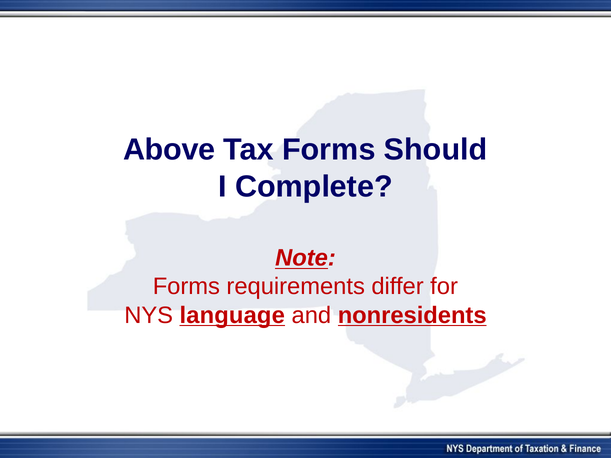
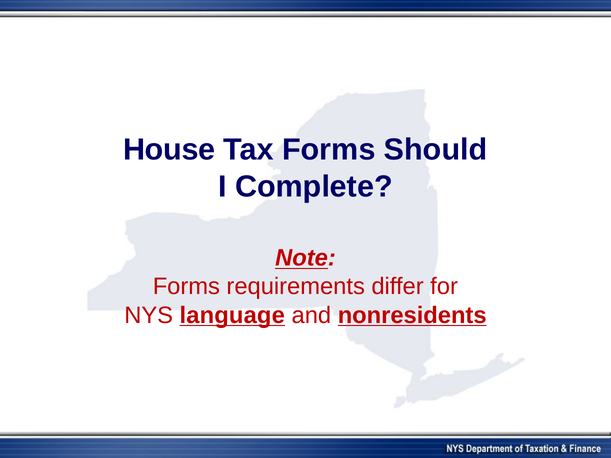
Above: Above -> House
